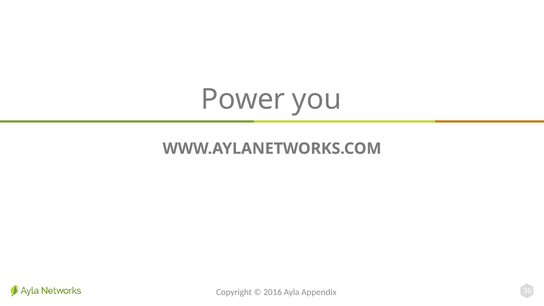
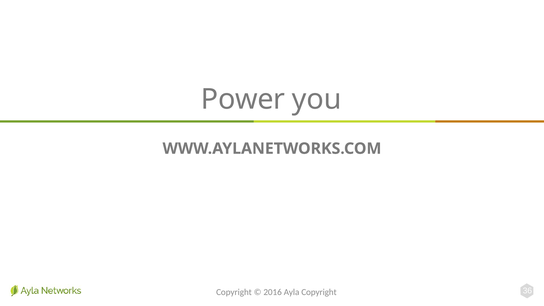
Ayla Appendix: Appendix -> Copyright
